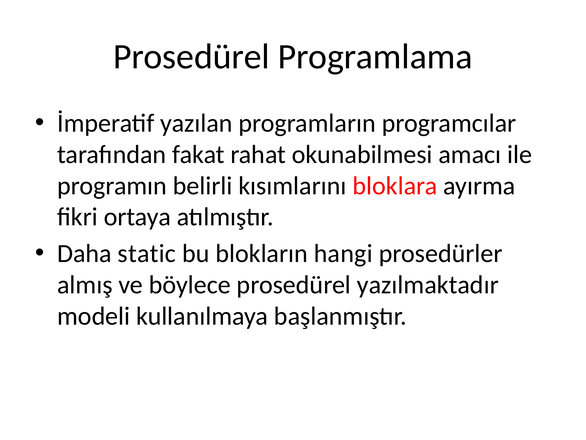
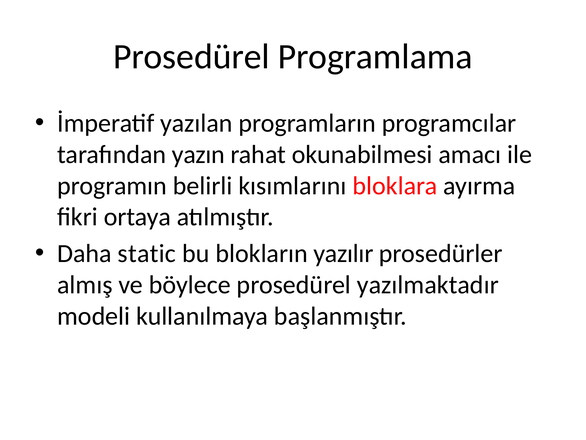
fakat: fakat -> yazın
hangi: hangi -> yazılır
